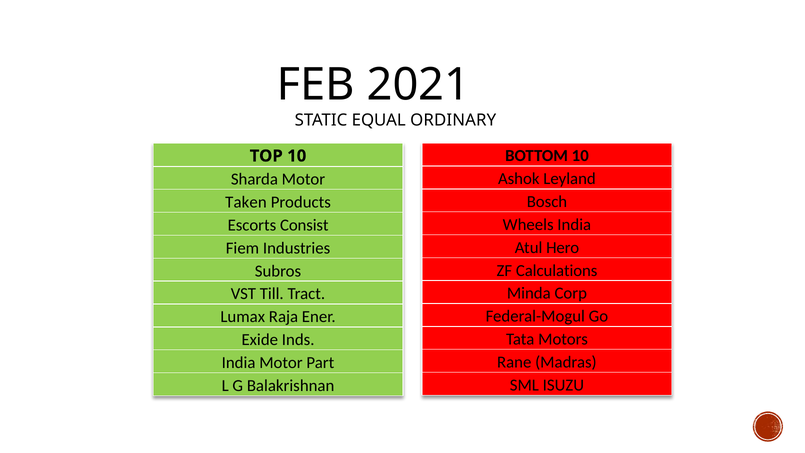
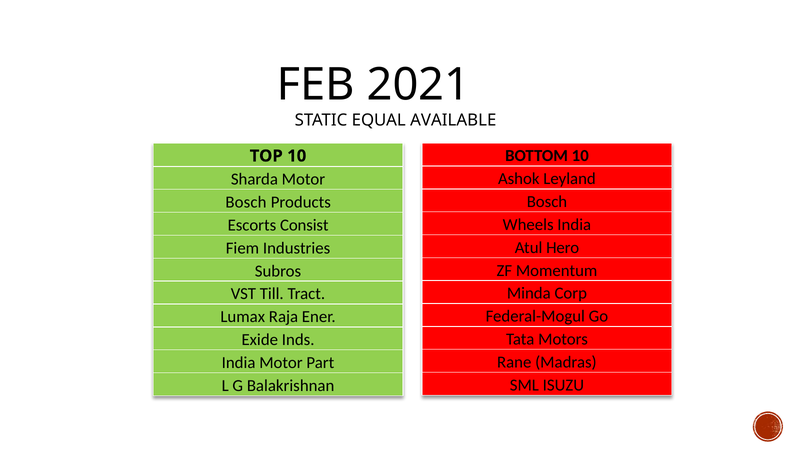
ORDINARY: ORDINARY -> AVAILABLE
Taken at (246, 202): Taken -> Bosch
Calculations: Calculations -> Momentum
